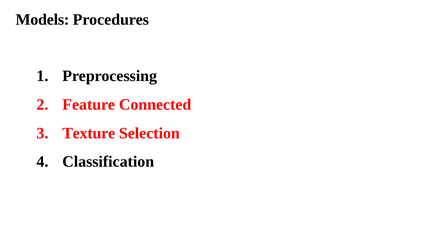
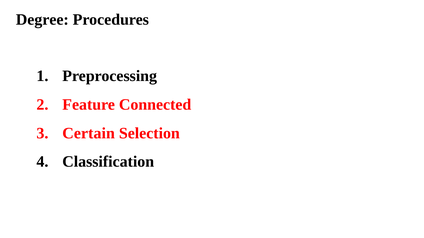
Models: Models -> Degree
Texture: Texture -> Certain
